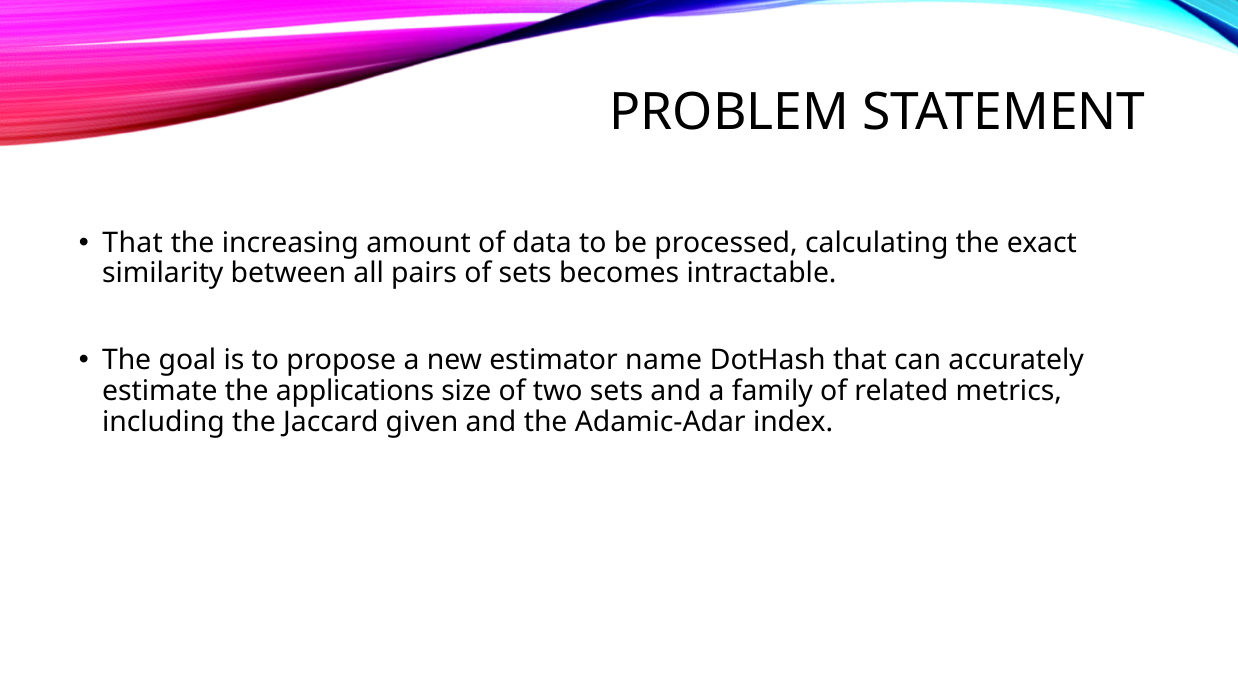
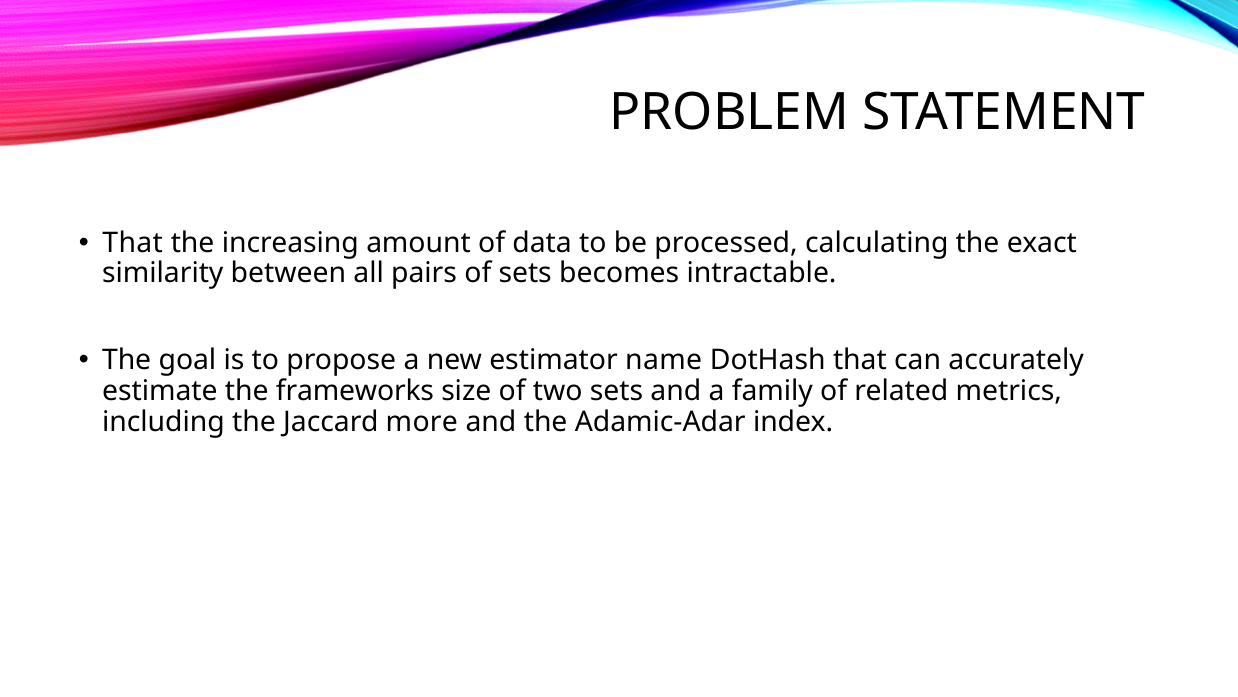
applications: applications -> frameworks
given: given -> more
